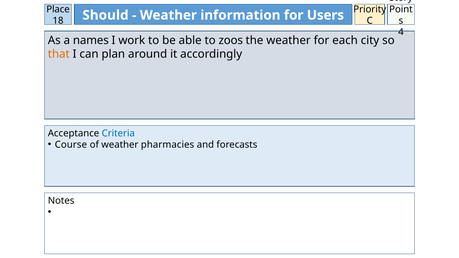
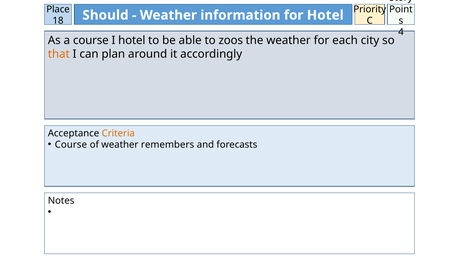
for Users: Users -> Hotel
a names: names -> course
I work: work -> hotel
Criteria colour: blue -> orange
pharmacies: pharmacies -> remembers
